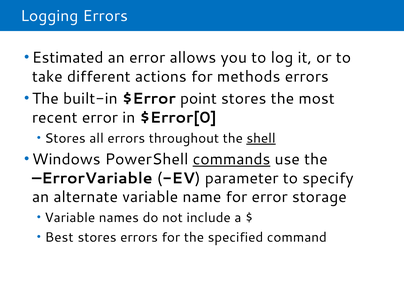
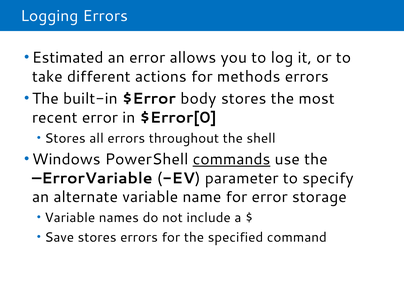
point: point -> body
shell underline: present -> none
Best: Best -> Save
